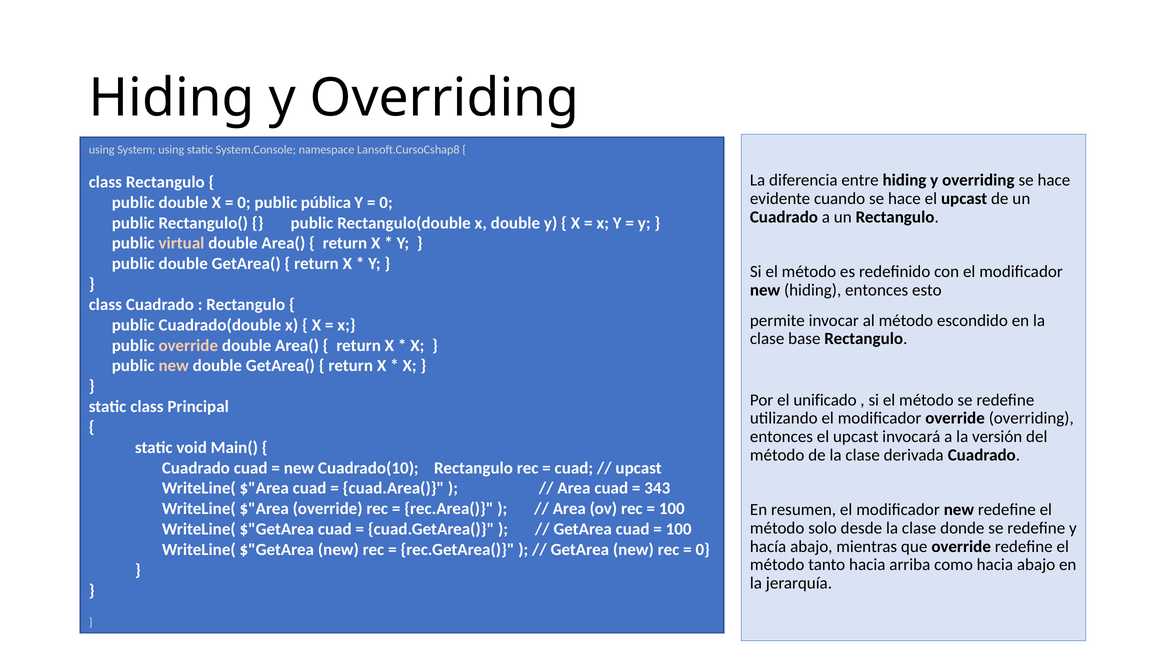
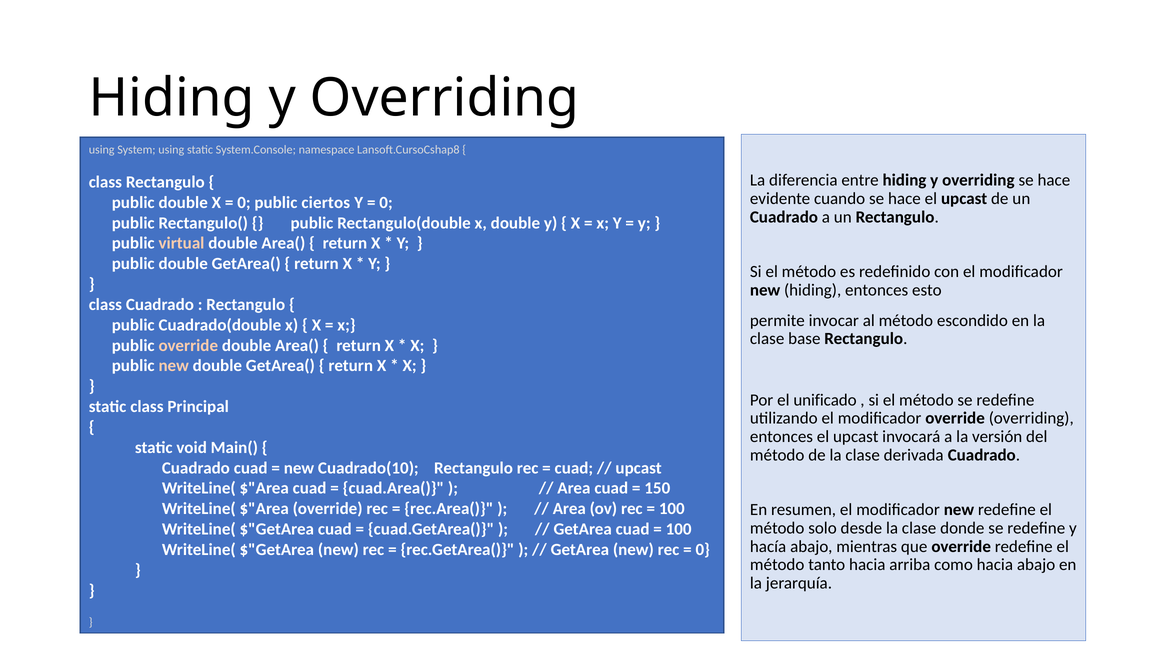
pública: pública -> ciertos
343: 343 -> 150
